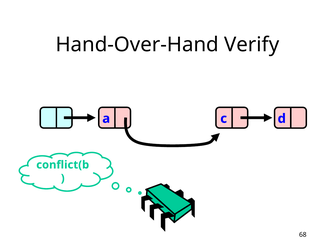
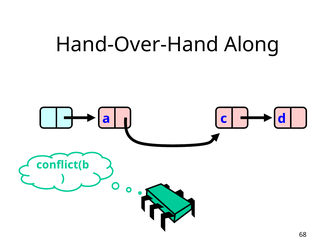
Verify: Verify -> Along
